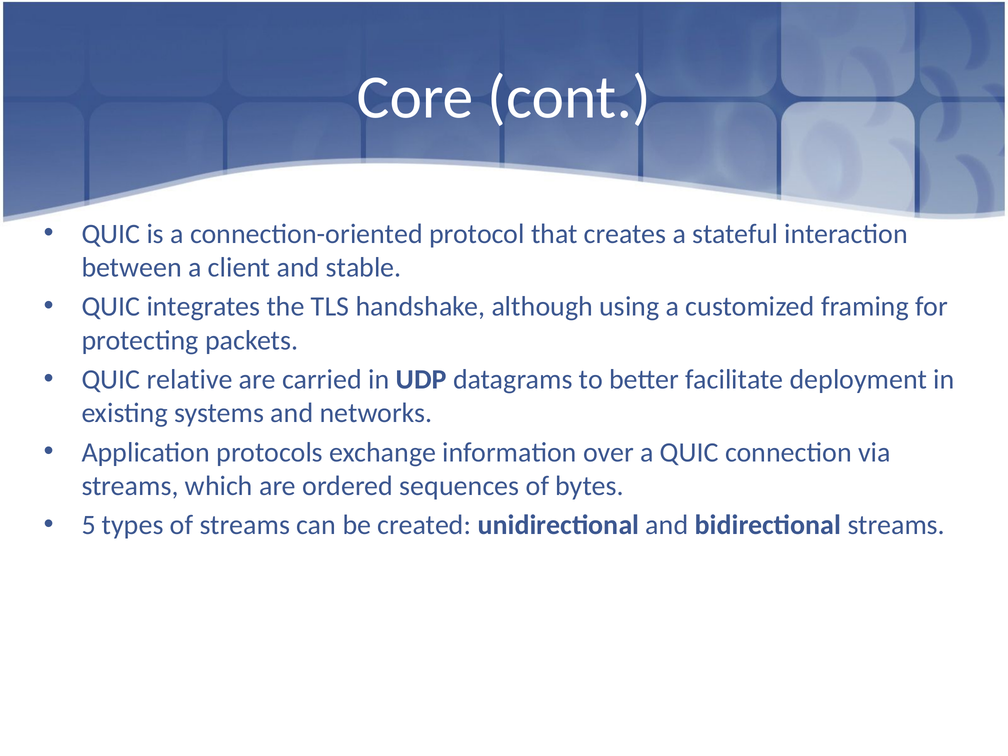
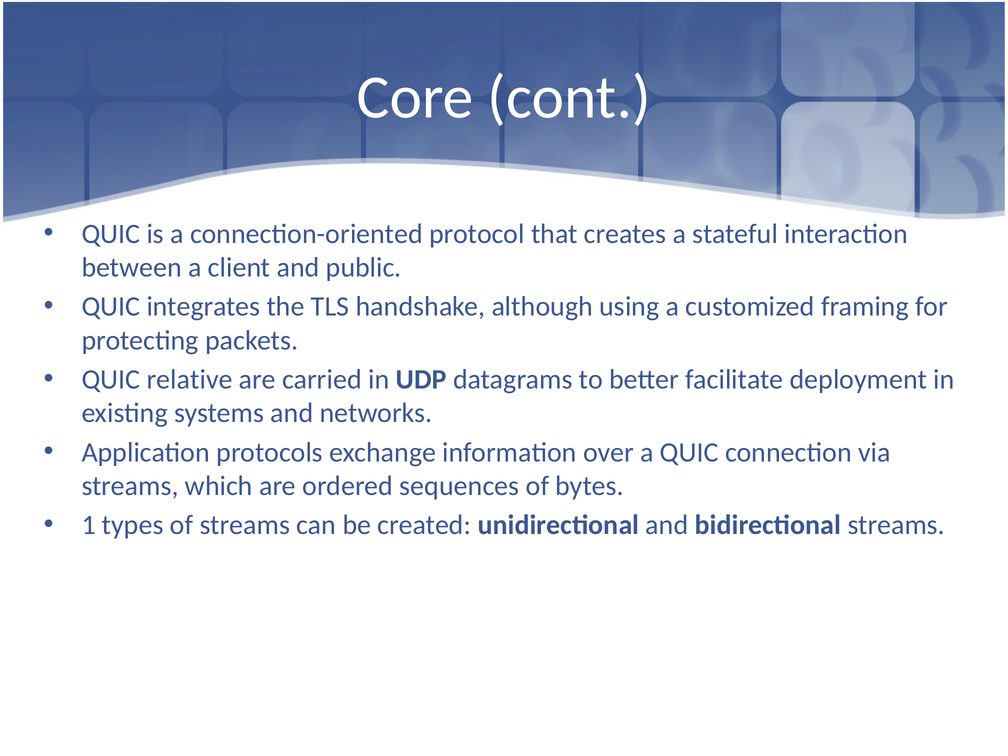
stable: stable -> public
5: 5 -> 1
